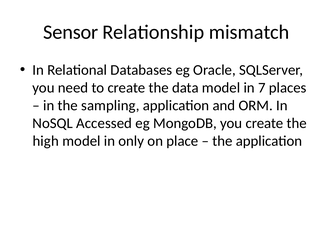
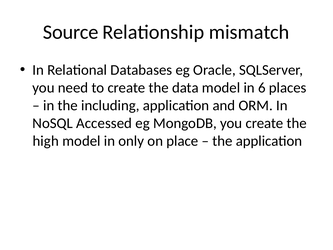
Sensor: Sensor -> Source
7: 7 -> 6
sampling: sampling -> including
